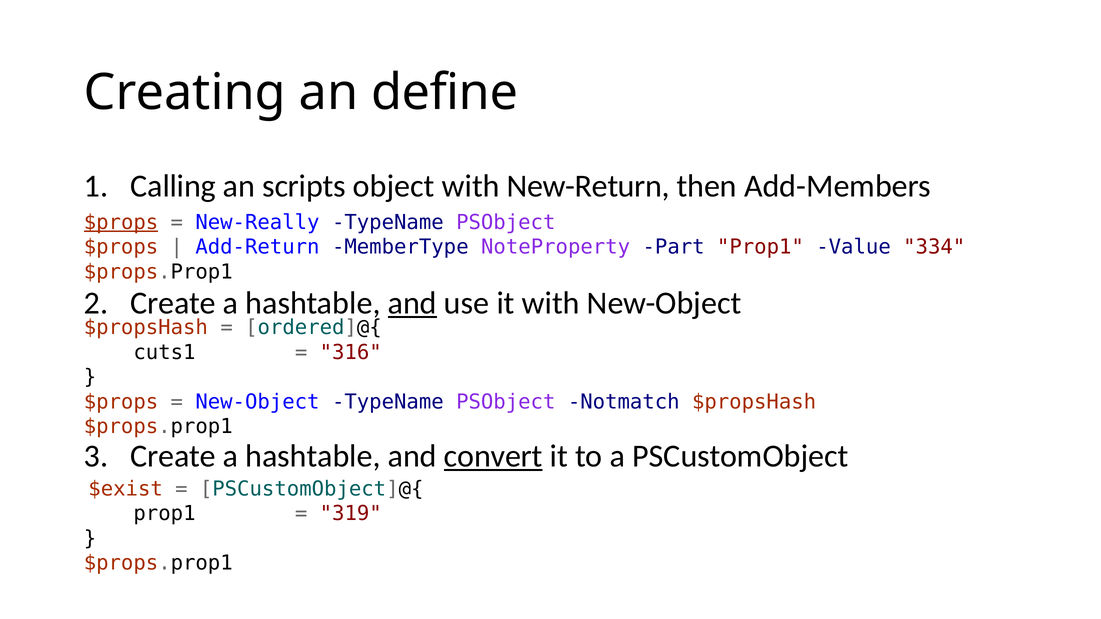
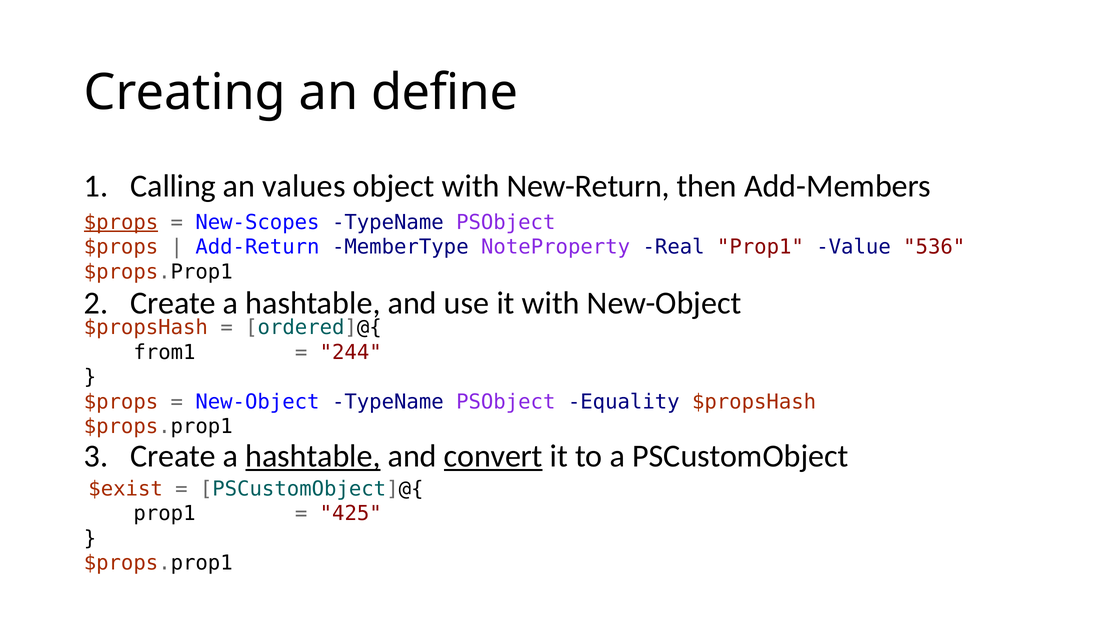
scripts: scripts -> values
New-Really: New-Really -> New-Scopes
Part: Part -> Real
334: 334 -> 536
and at (412, 303) underline: present -> none
cuts1: cuts1 -> from1
316: 316 -> 244
Notmatch: Notmatch -> Equality
hashtable at (313, 456) underline: none -> present
319: 319 -> 425
